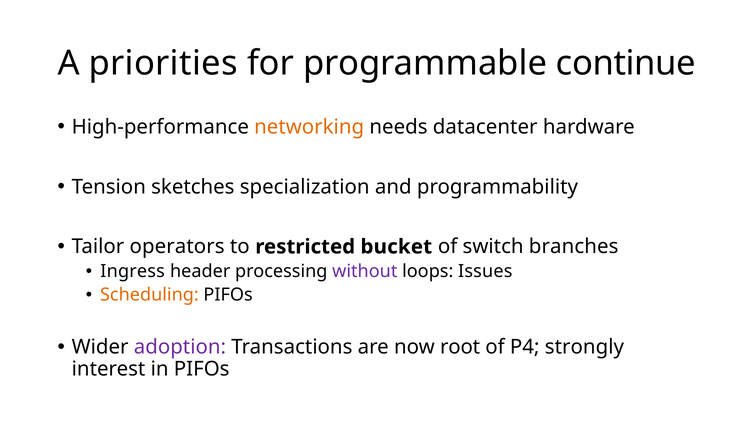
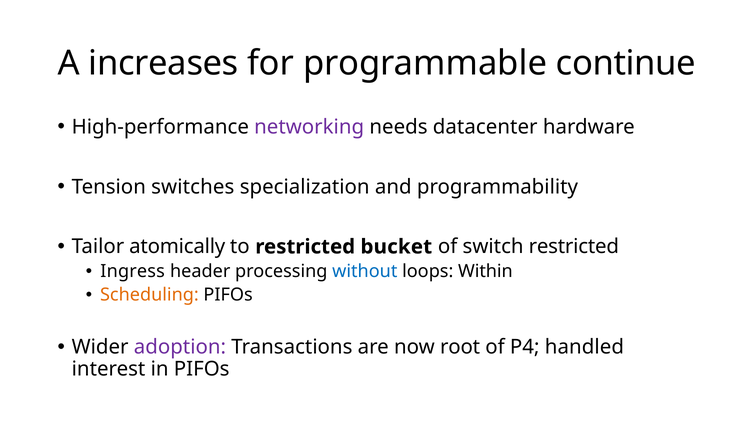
priorities: priorities -> increases
networking colour: orange -> purple
sketches: sketches -> switches
operators: operators -> atomically
switch branches: branches -> restricted
without colour: purple -> blue
Issues: Issues -> Within
strongly: strongly -> handled
